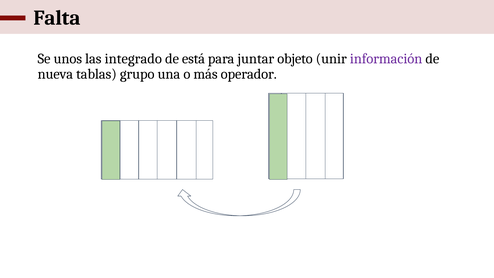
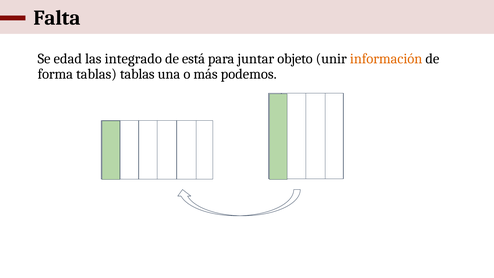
unos: unos -> edad
información colour: purple -> orange
nueva: nueva -> forma
tablas grupo: grupo -> tablas
operador: operador -> podemos
